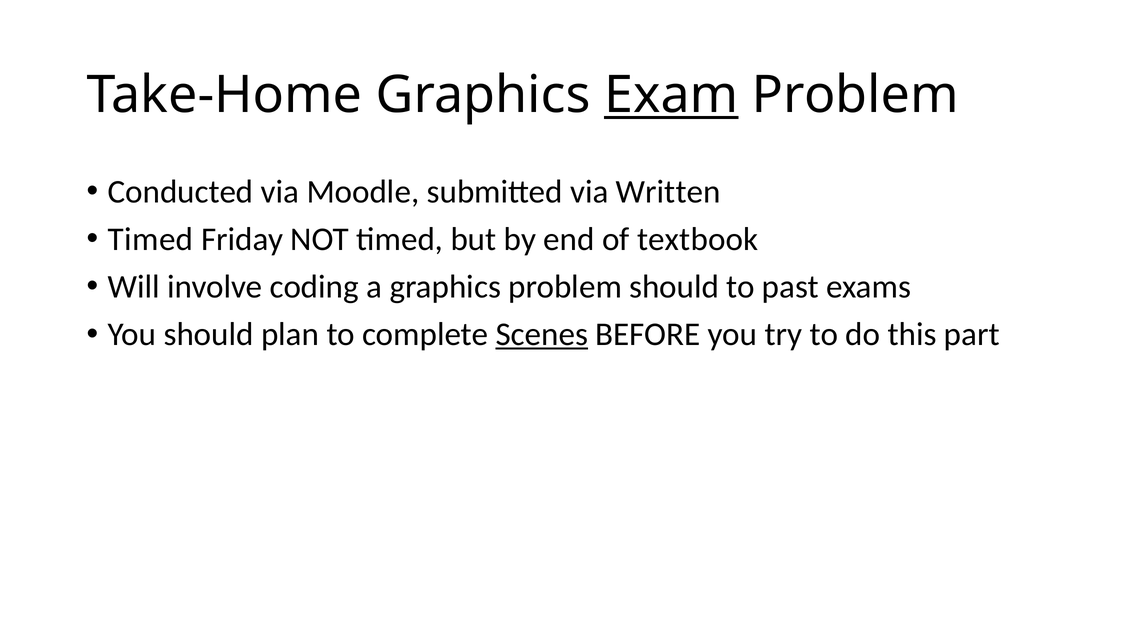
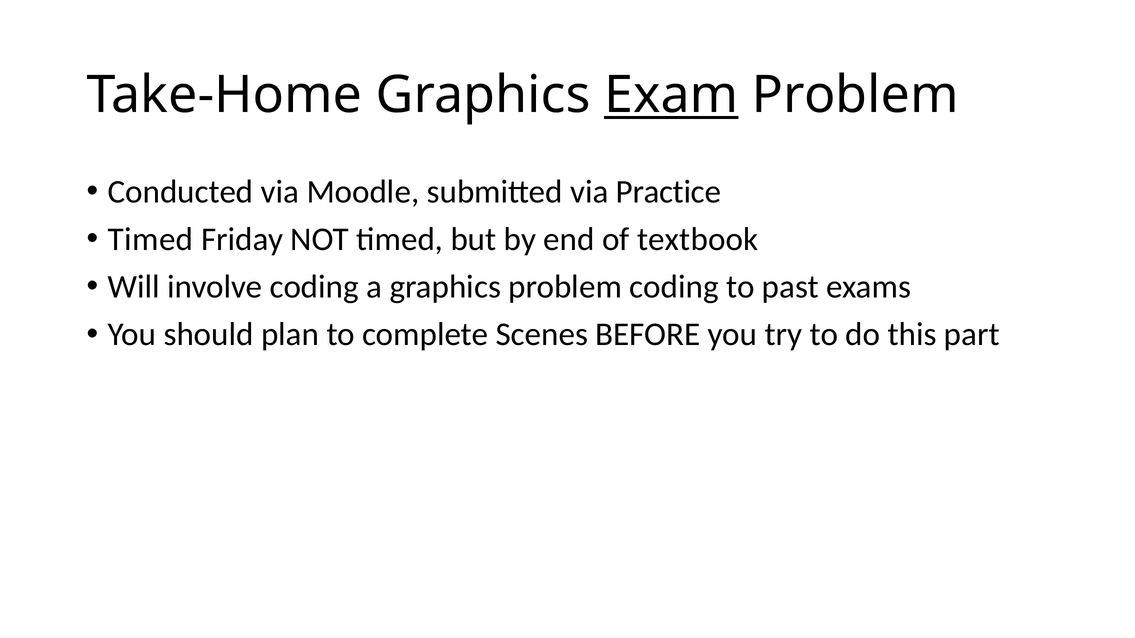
Written: Written -> Practice
problem should: should -> coding
Scenes underline: present -> none
